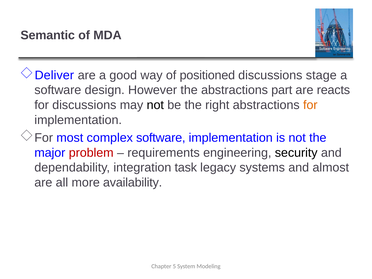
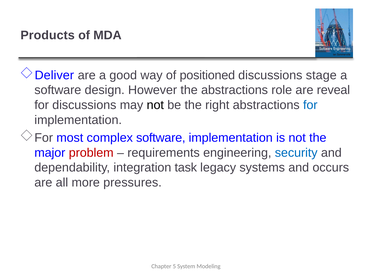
Semantic: Semantic -> Products
part: part -> role
reacts: reacts -> reveal
for at (310, 105) colour: orange -> blue
security colour: black -> blue
almost: almost -> occurs
availability: availability -> pressures
